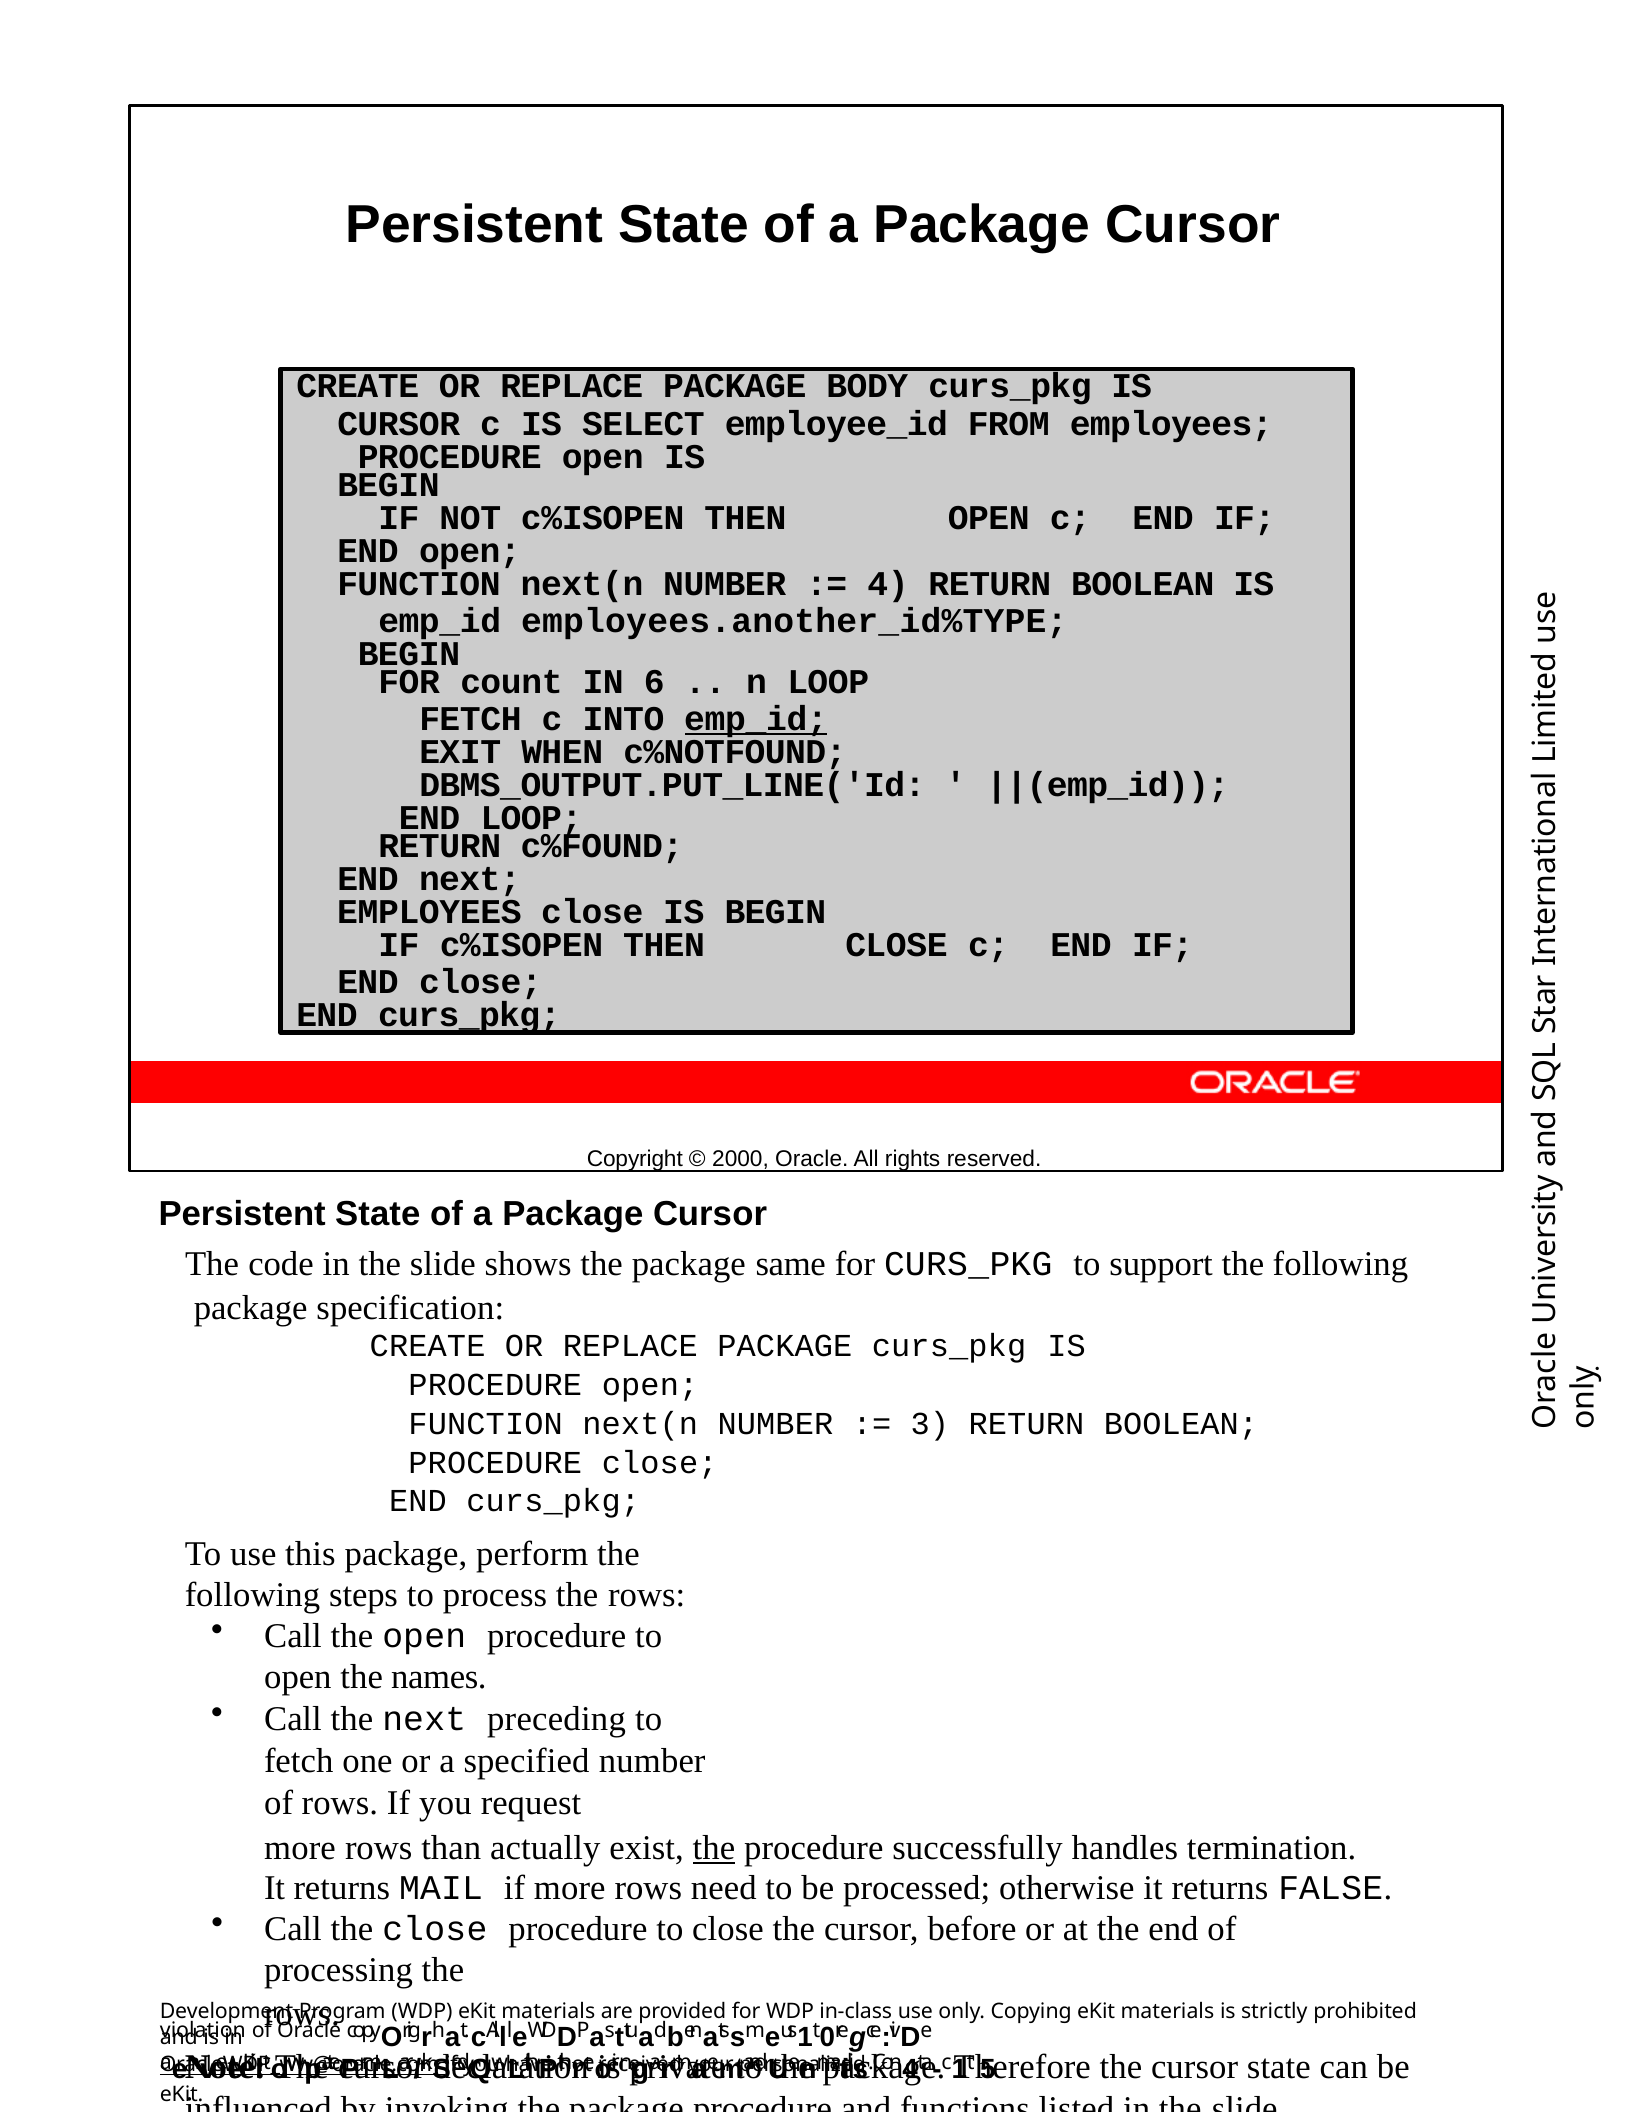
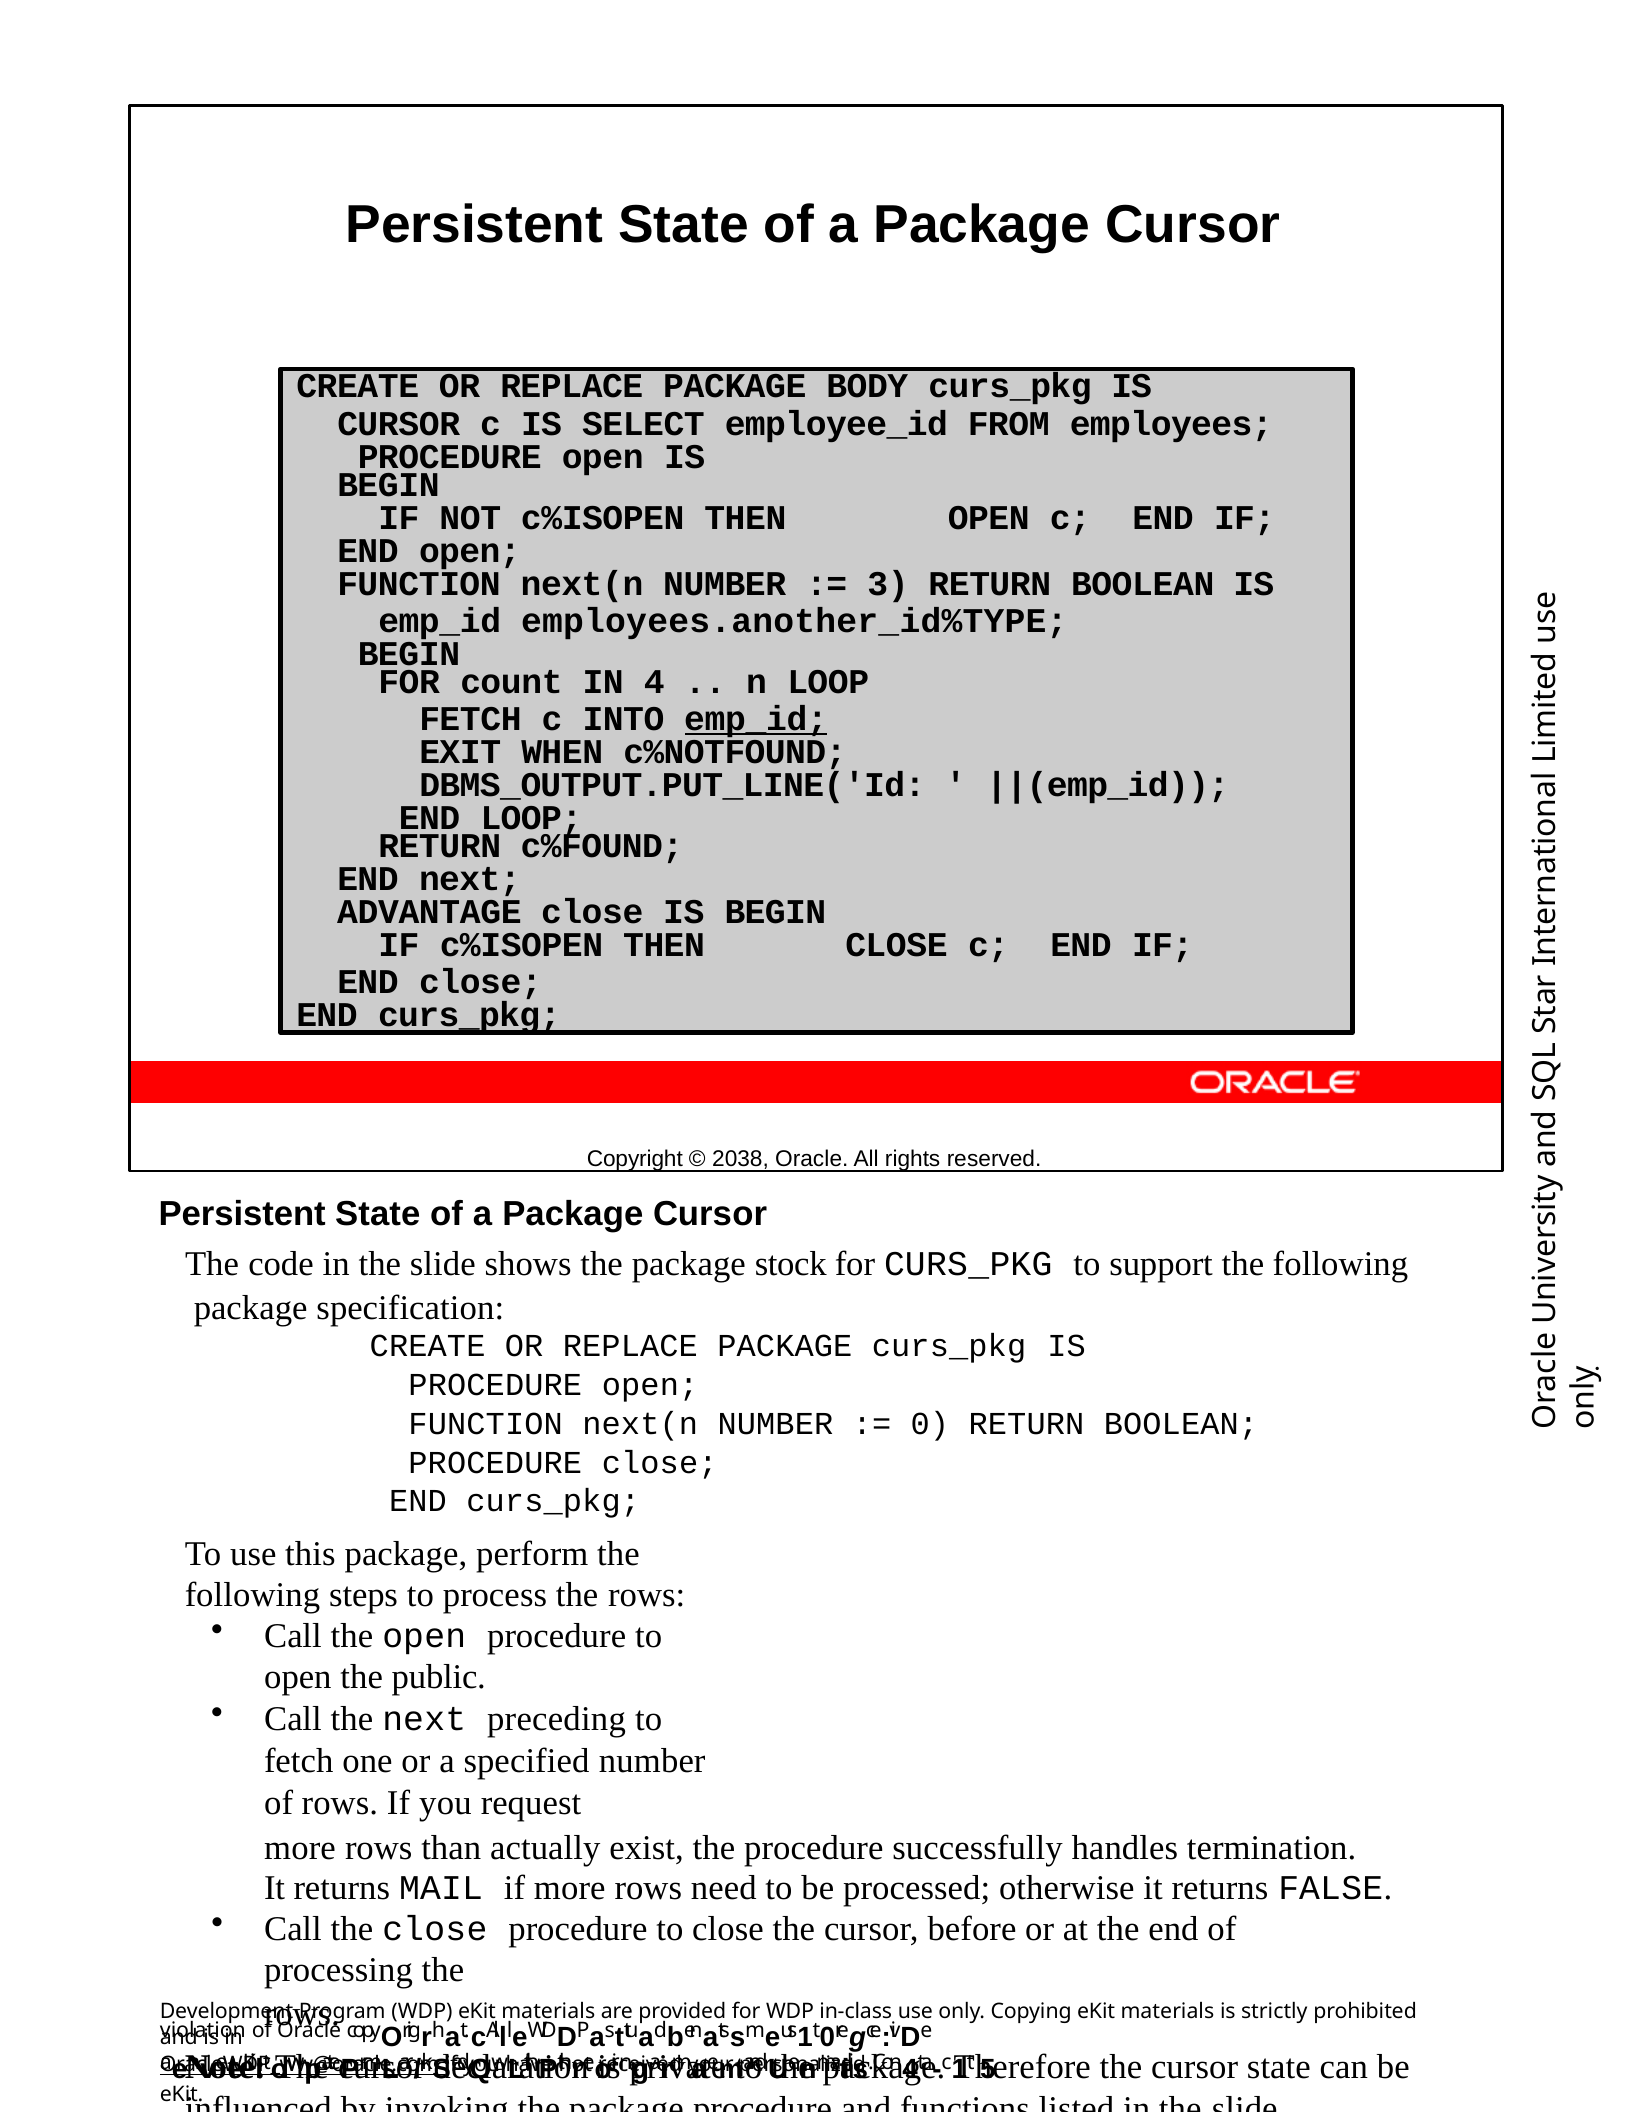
4: 4 -> 3
6: 6 -> 4
EMPLOYEES at (429, 912): EMPLOYEES -> ADVANTAGE
2000: 2000 -> 2038
same: same -> stock
3: 3 -> 0
names: names -> public
the at (714, 1848) underline: present -> none
